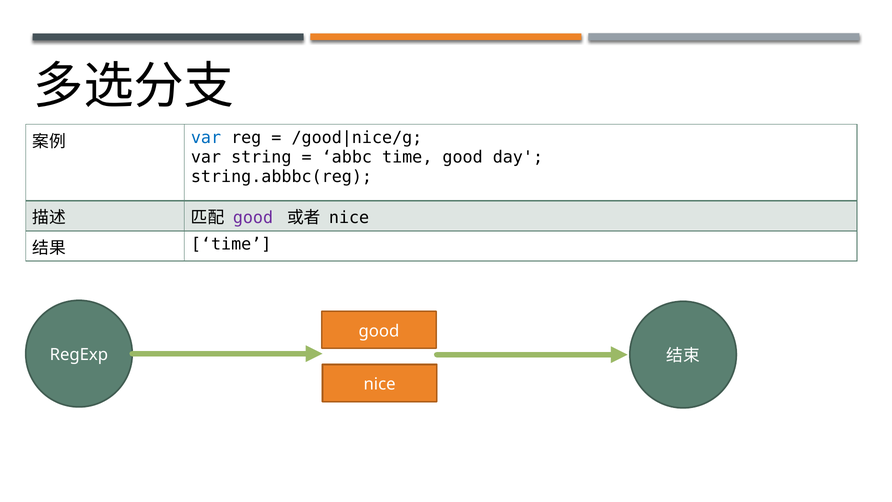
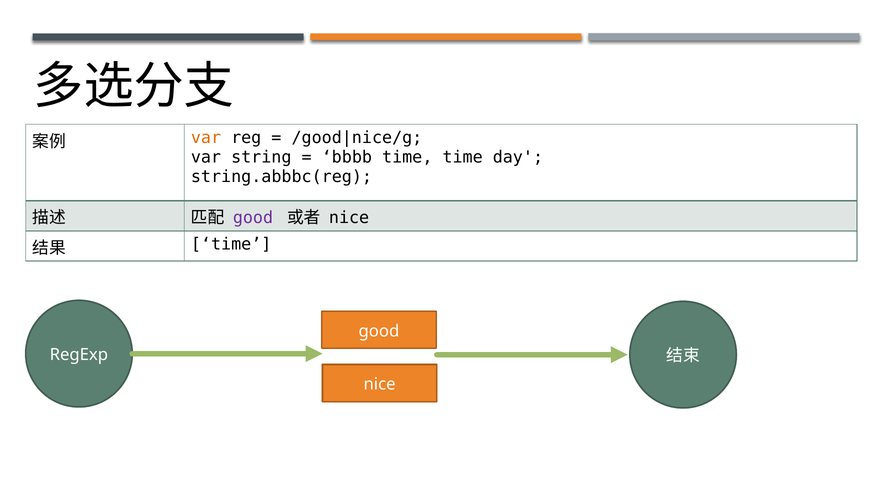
var at (206, 138) colour: blue -> orange
abbc: abbc -> bbbb
time good: good -> time
